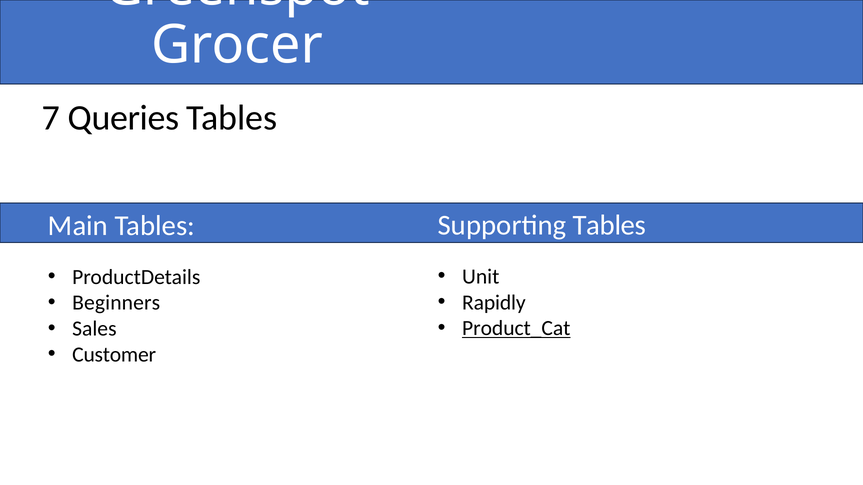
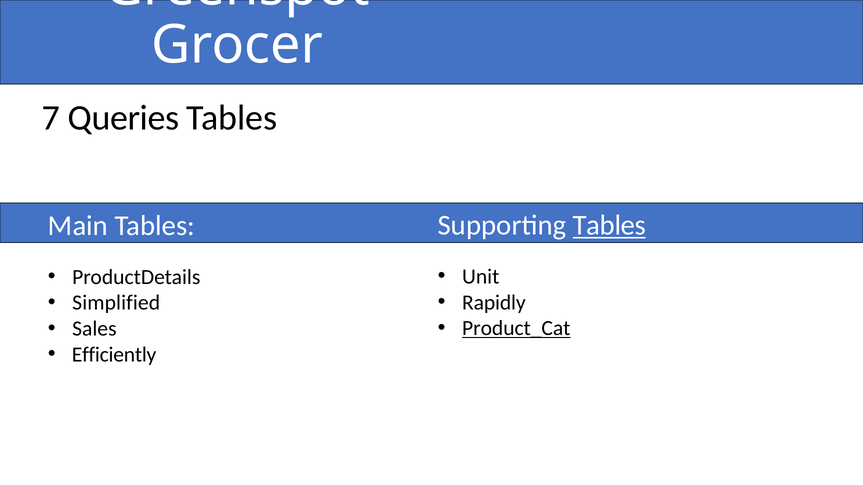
Tables at (609, 226) underline: none -> present
Beginners: Beginners -> Simplified
Customer: Customer -> Efficiently
